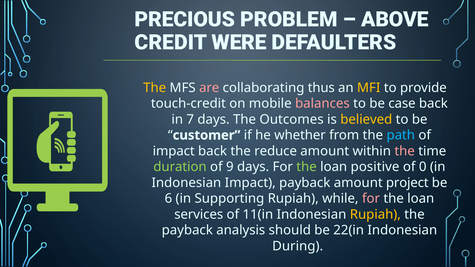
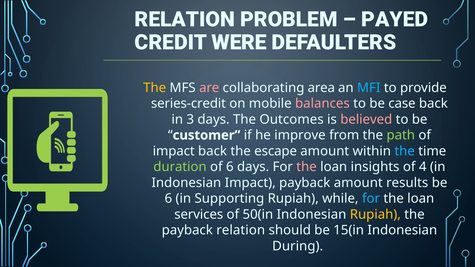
PRECIOUS at (185, 20): PRECIOUS -> RELATION
ABOVE: ABOVE -> PAYED
thus: thus -> area
MFI colour: yellow -> light blue
touch-credit: touch-credit -> series-credit
7: 7 -> 3
believed colour: yellow -> pink
whether: whether -> improve
path colour: light blue -> light green
reduce: reduce -> escape
the at (405, 151) colour: pink -> light blue
of 9: 9 -> 6
the at (307, 167) colour: light green -> pink
positive: positive -> insights
0: 0 -> 4
project: project -> results
for at (371, 199) colour: pink -> light blue
11(in: 11(in -> 50(in
payback analysis: analysis -> relation
22(in: 22(in -> 15(in
